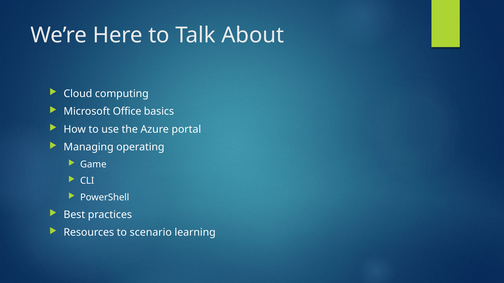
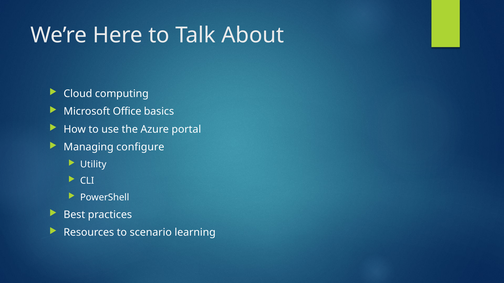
operating: operating -> configure
Game: Game -> Utility
